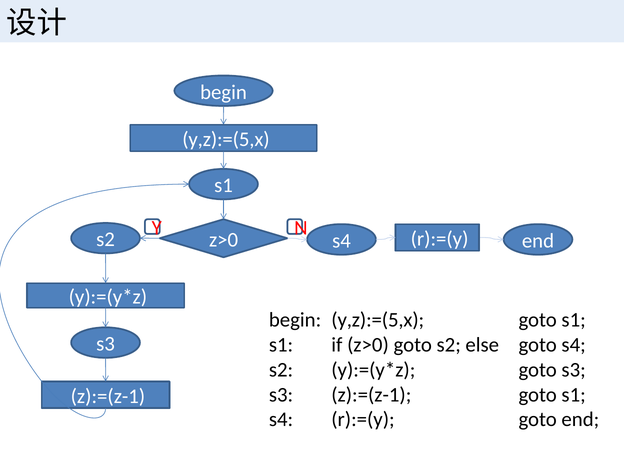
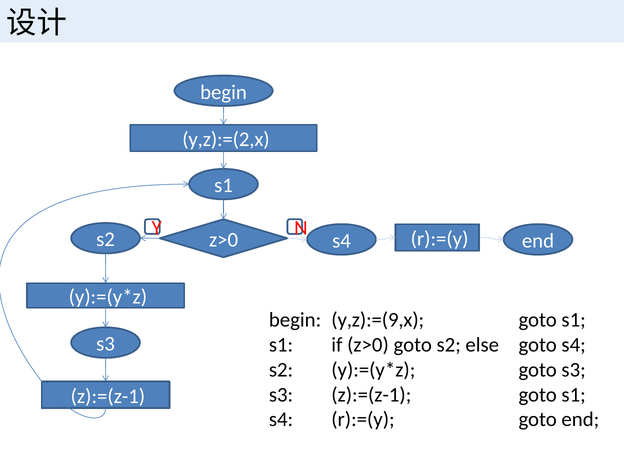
y,z):=(5,x at (226, 139): y,z):=(5,x -> y,z):=(2,x
y,z):=(5,x at (378, 320): y,z):=(5,x -> y,z):=(9,x
